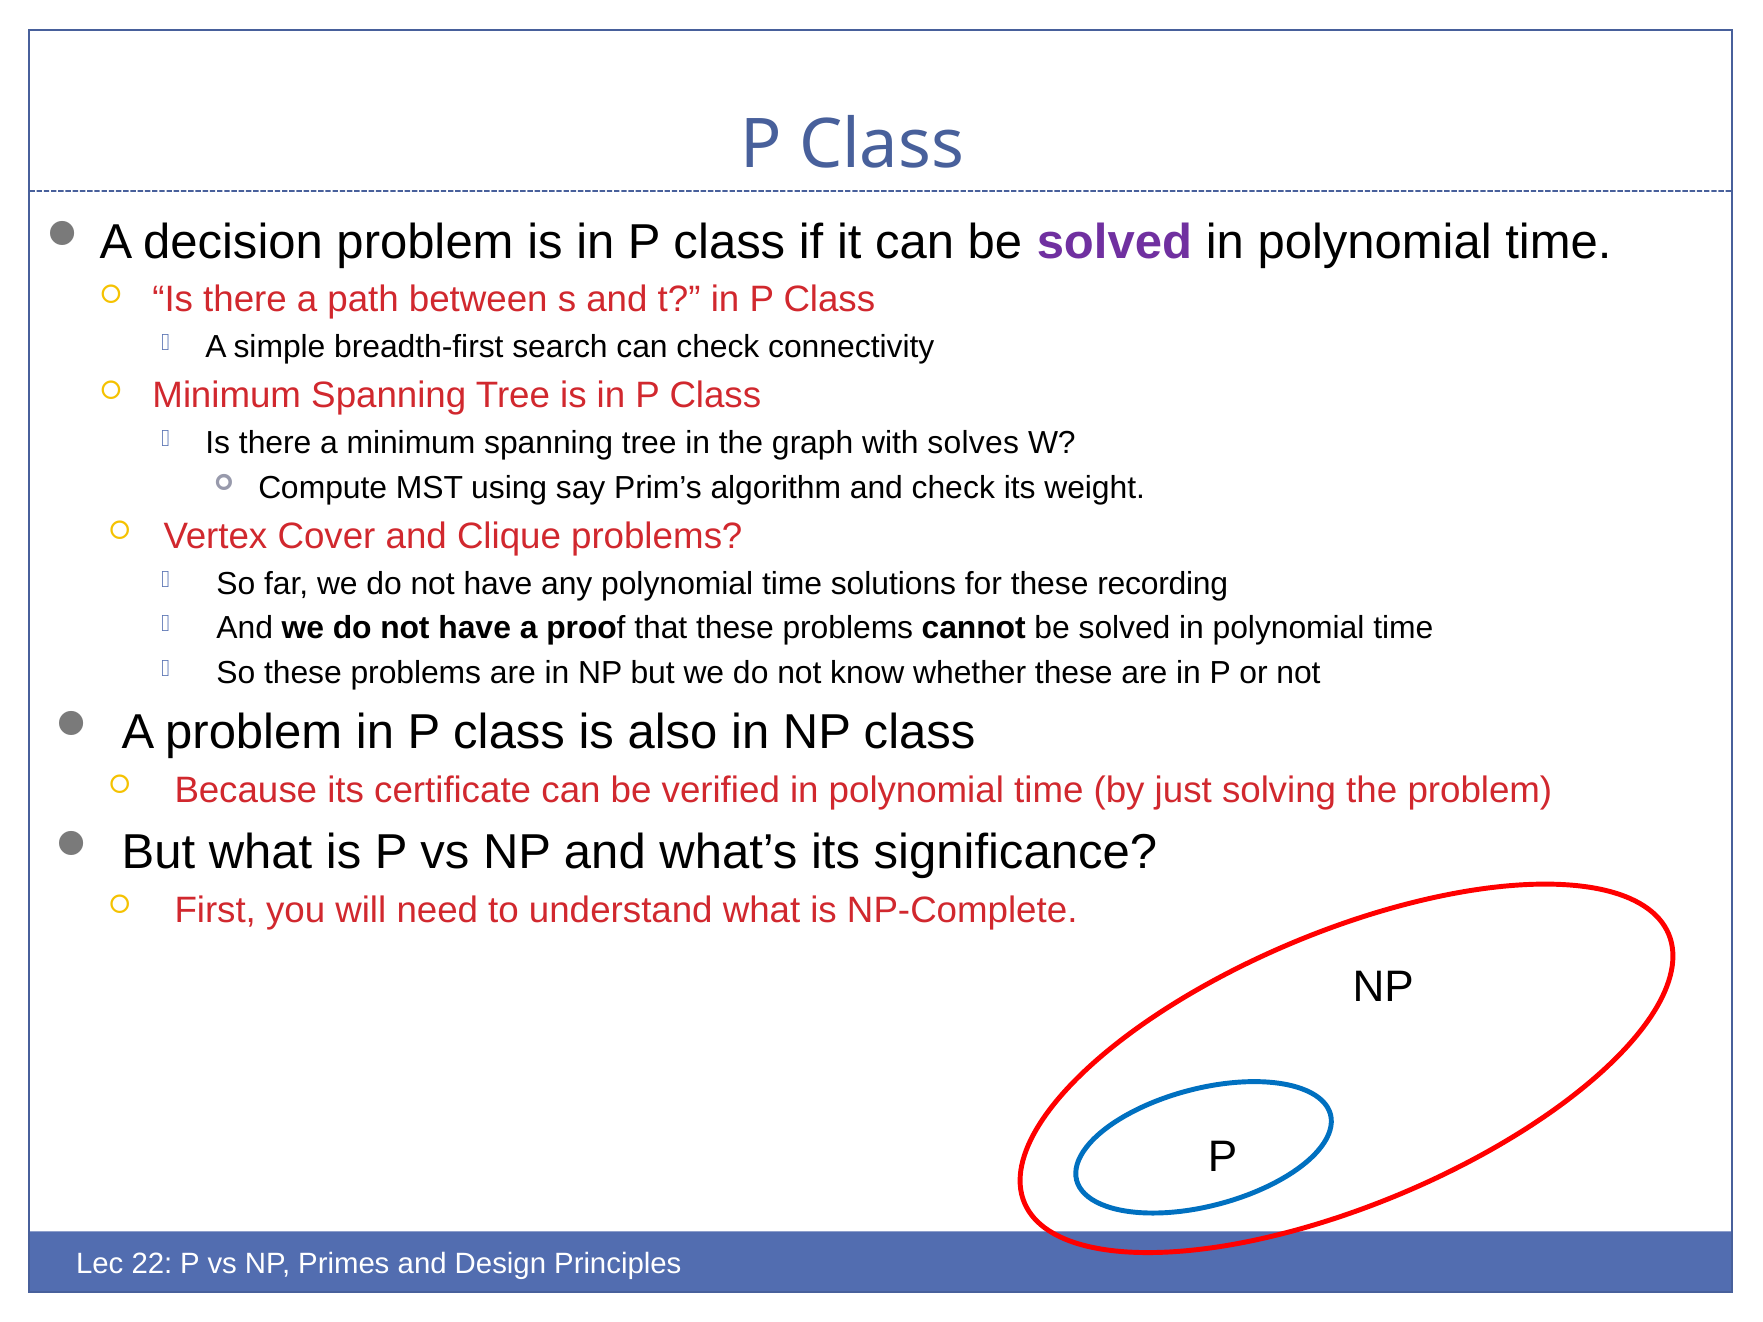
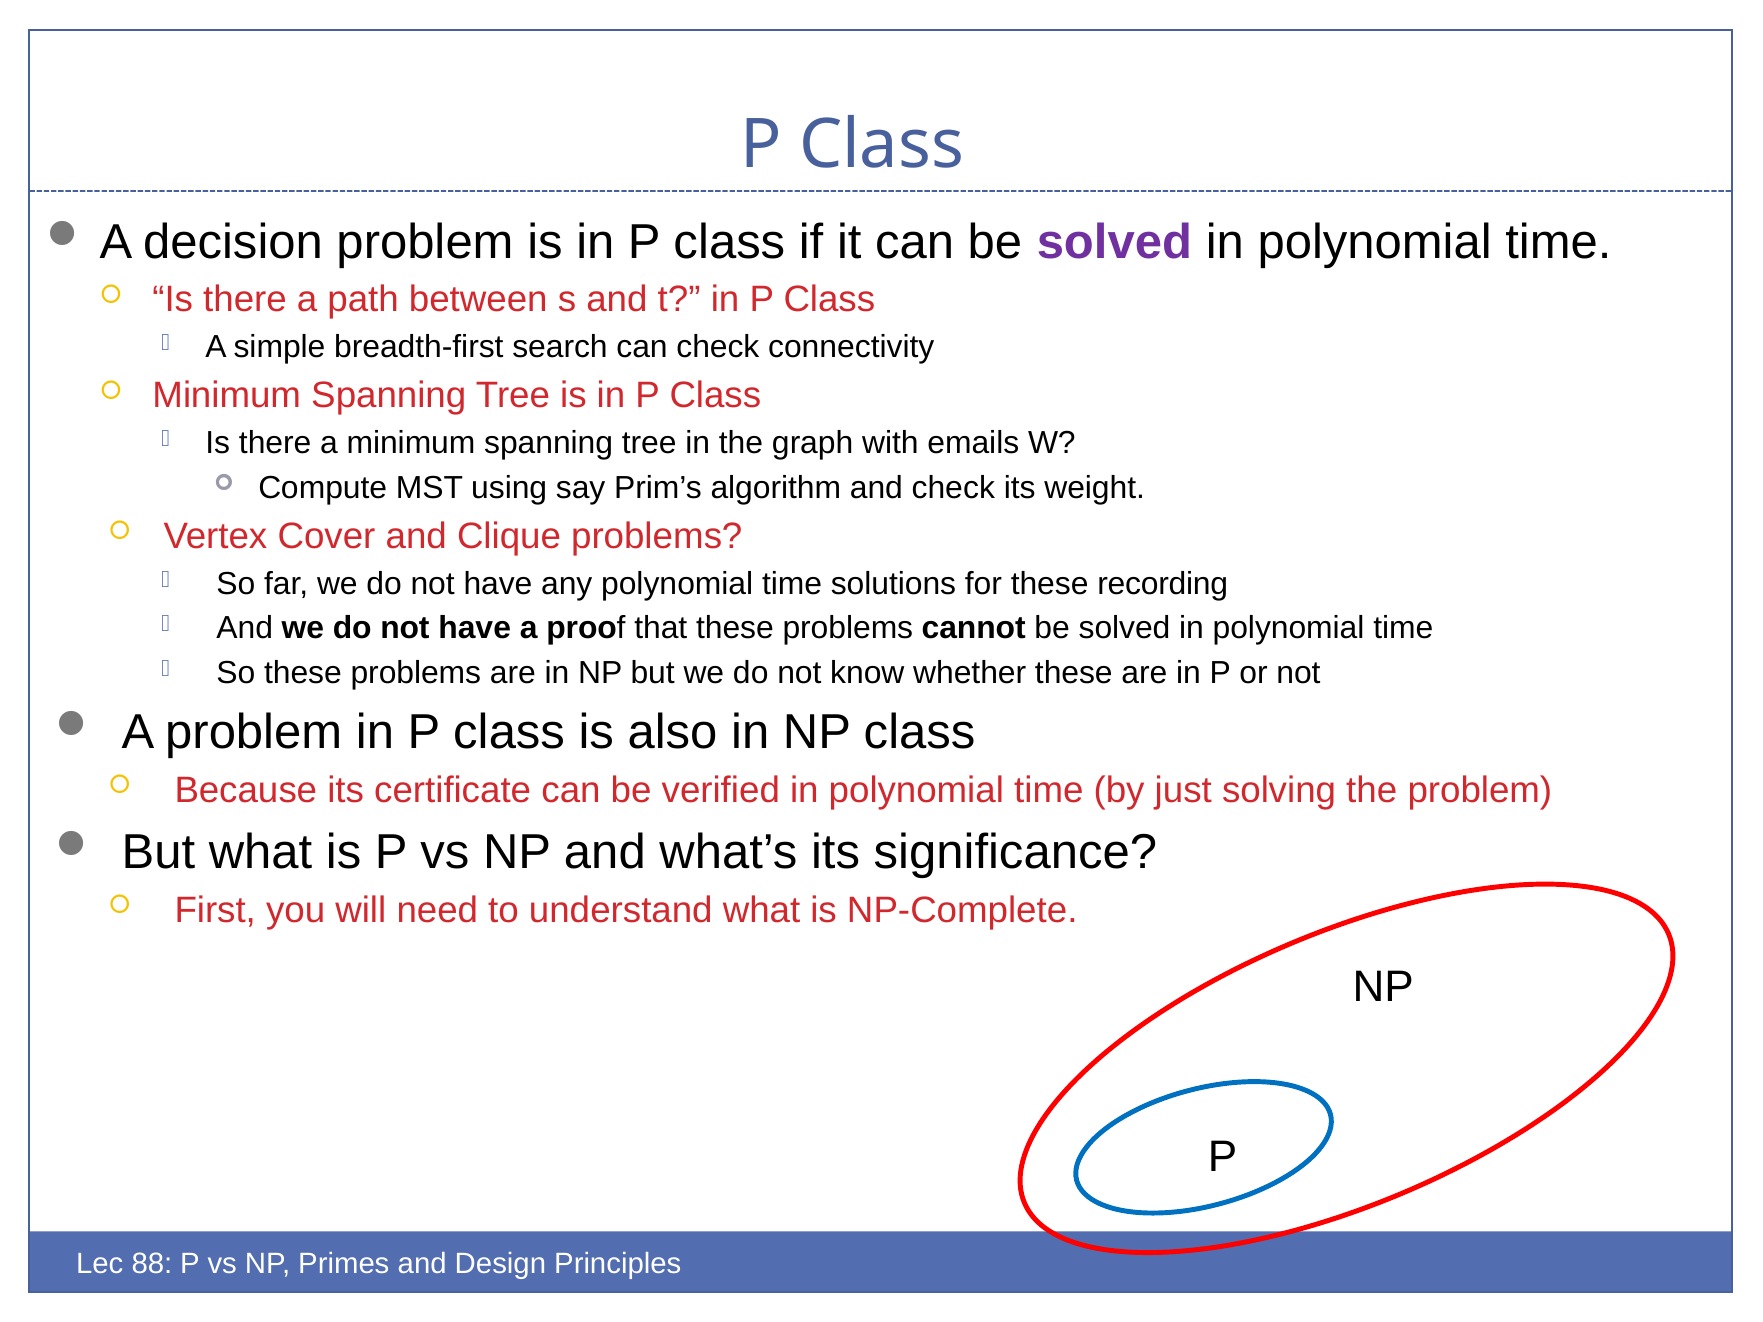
solves: solves -> emails
22: 22 -> 88
